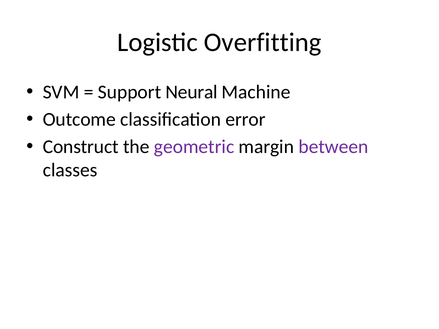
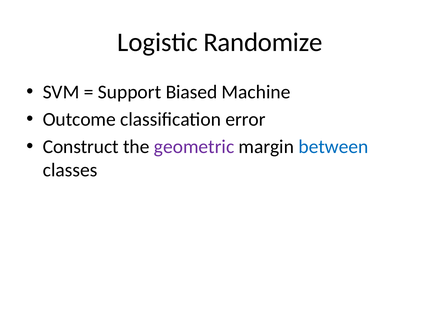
Overfitting: Overfitting -> Randomize
Neural: Neural -> Biased
between colour: purple -> blue
